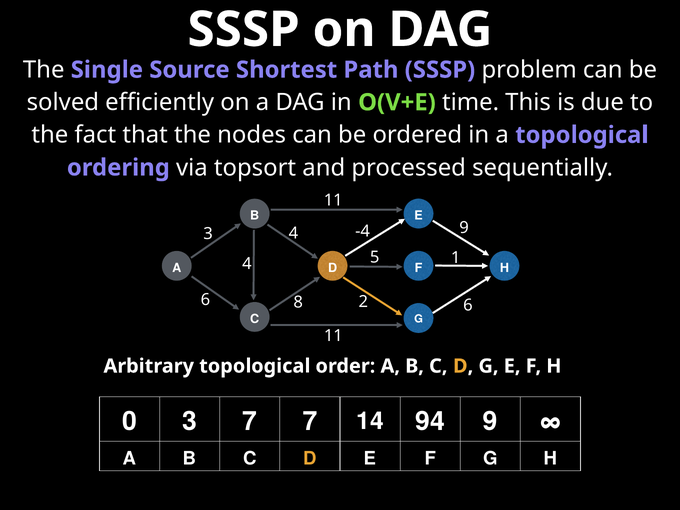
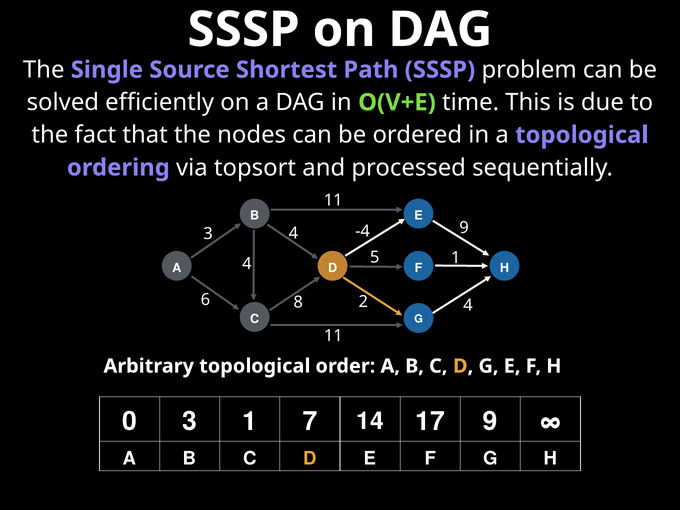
2 6: 6 -> 4
3 7: 7 -> 1
94: 94 -> 17
